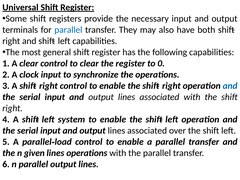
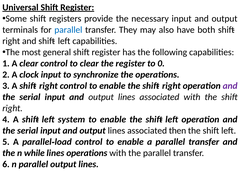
and at (230, 86) colour: blue -> purple
over: over -> then
given: given -> while
